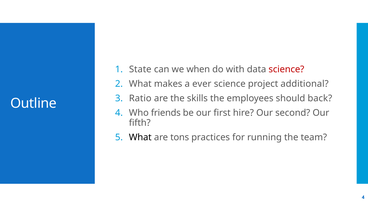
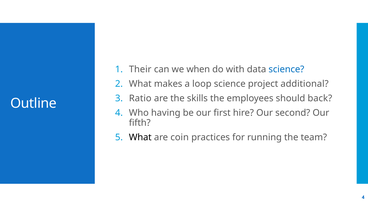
State: State -> Their
science at (286, 69) colour: red -> blue
ever: ever -> loop
friends: friends -> having
tons: tons -> coin
